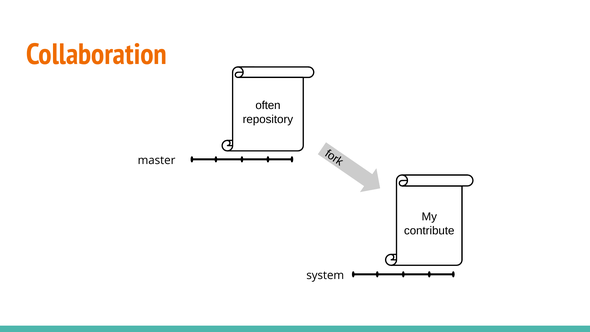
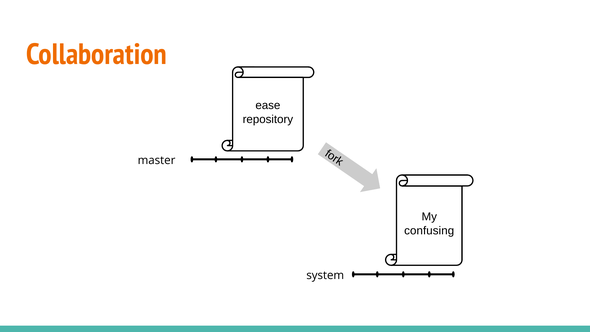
often: often -> ease
contribute: contribute -> confusing
